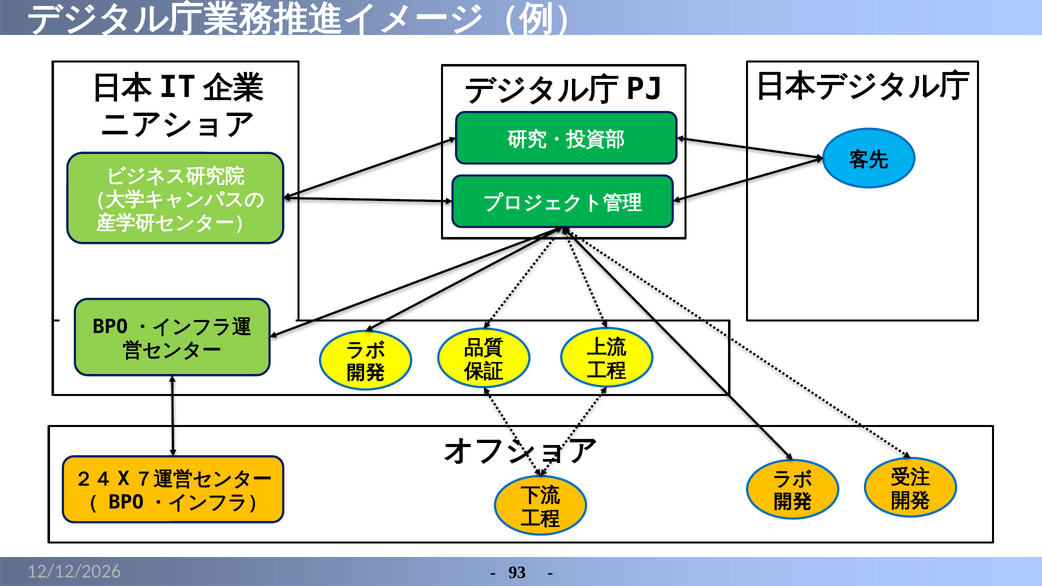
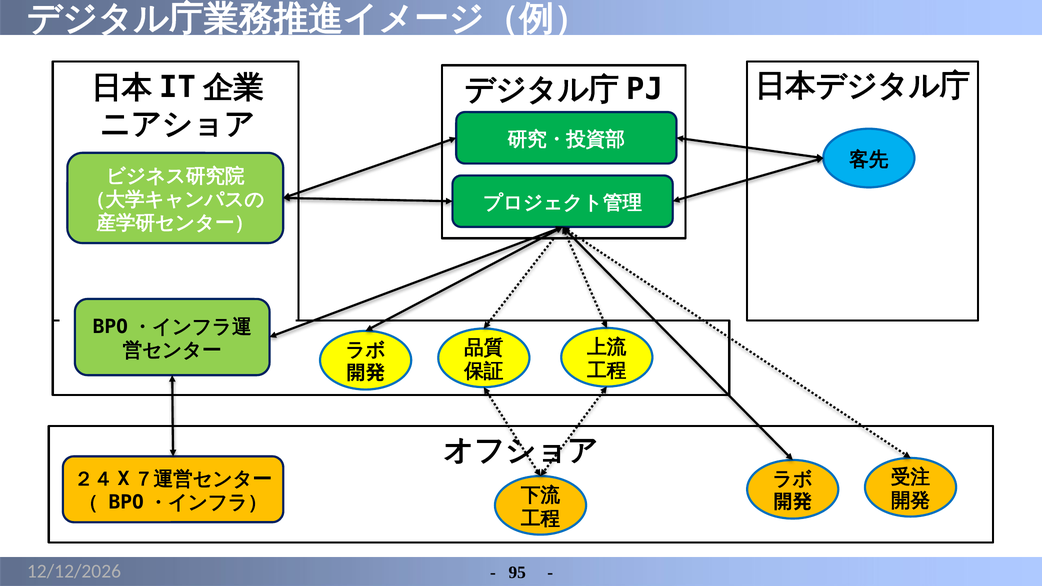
93: 93 -> 95
